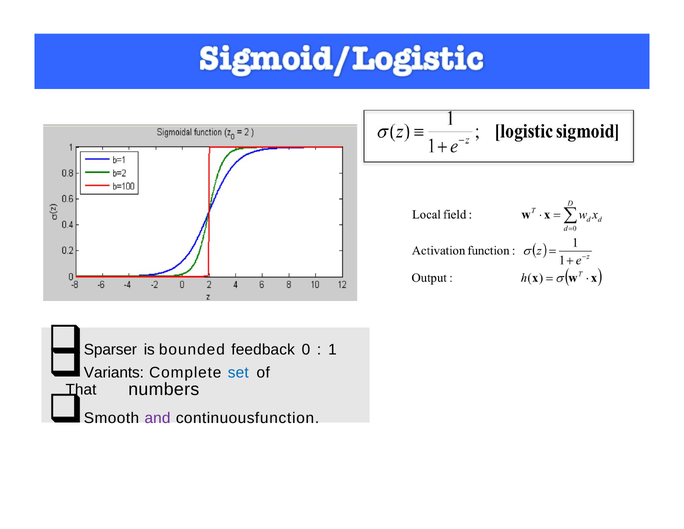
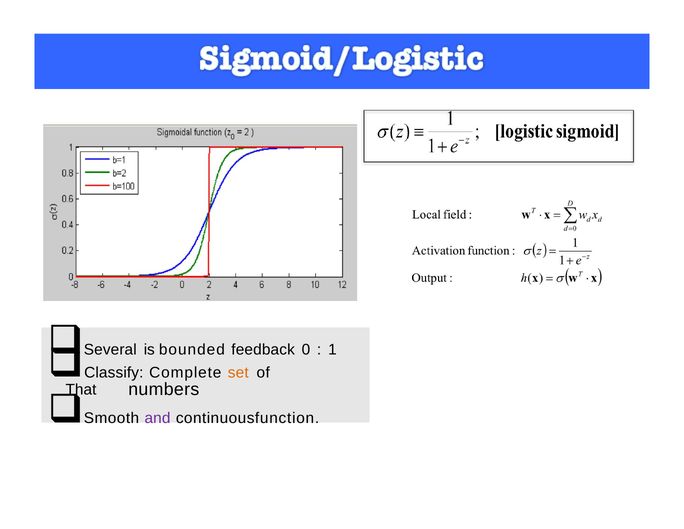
Sparser: Sparser -> Several
Variants: Variants -> Classify
set colour: blue -> orange
